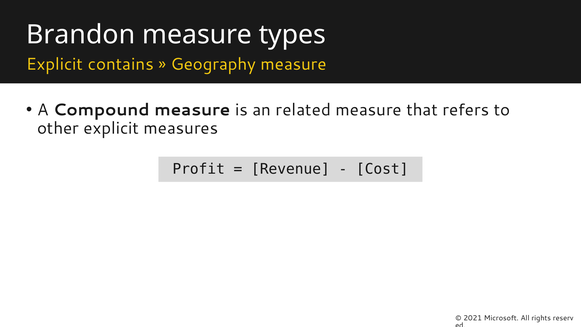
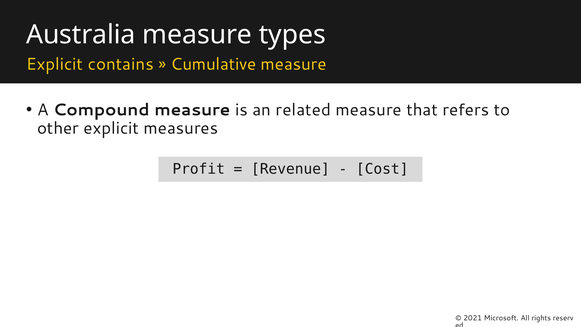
Brandon: Brandon -> Australia
Geography: Geography -> Cumulative
